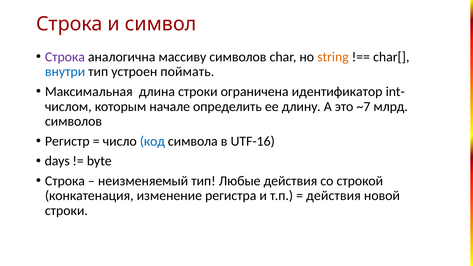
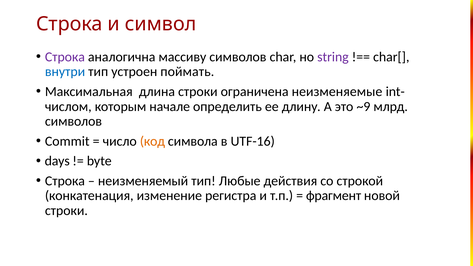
string colour: orange -> purple
идентификатор: идентификатор -> неизменяемые
~7: ~7 -> ~9
Регистр: Регистр -> Commit
код colour: blue -> orange
действия at (333, 196): действия -> фрагмент
